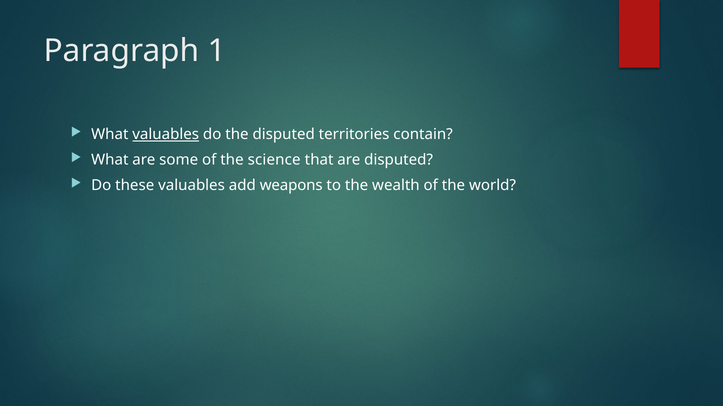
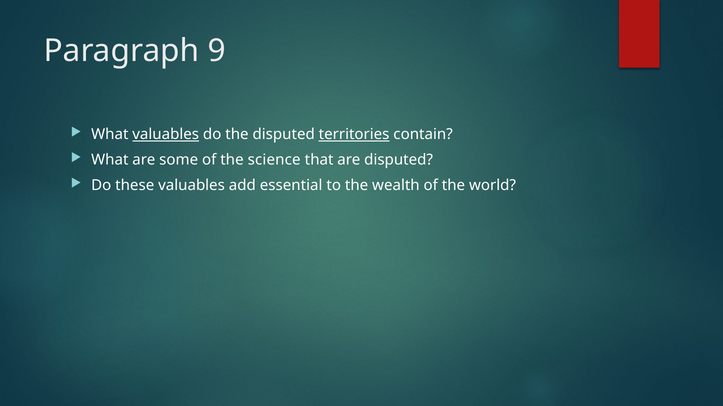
1: 1 -> 9
territories underline: none -> present
weapons: weapons -> essential
